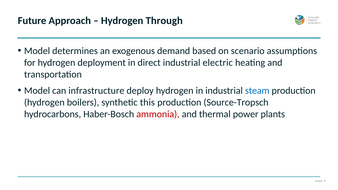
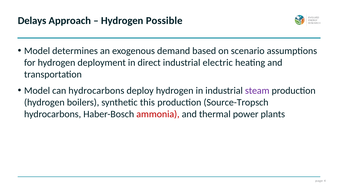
Future: Future -> Delays
Through: Through -> Possible
can infrastructure: infrastructure -> hydrocarbons
steam colour: blue -> purple
